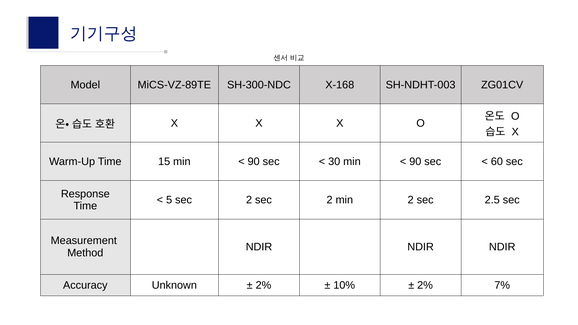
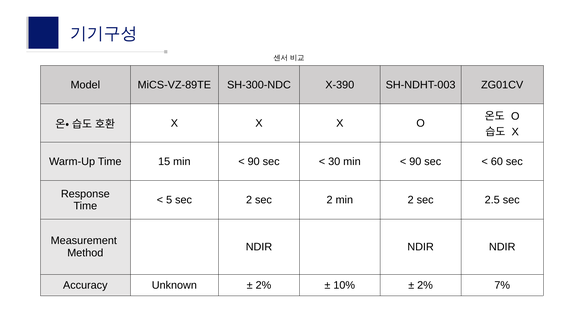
X-168: X-168 -> X-390
